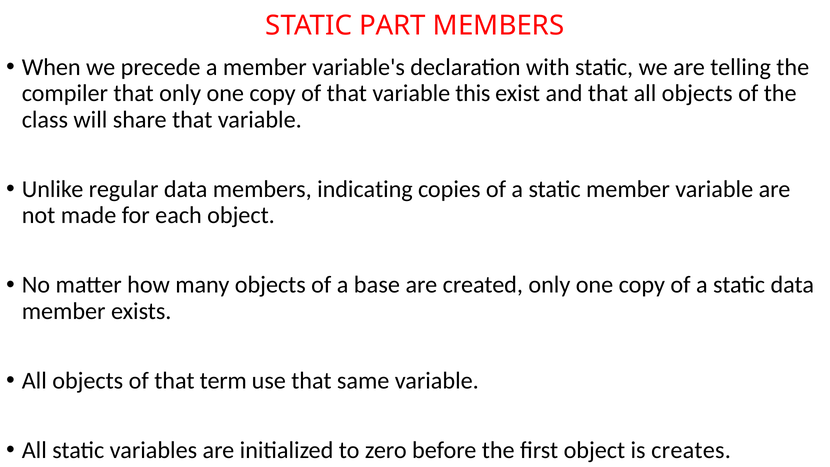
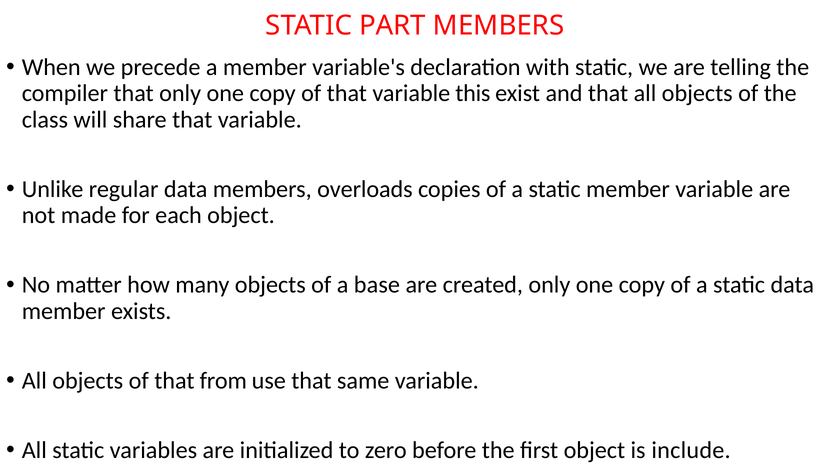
indicating: indicating -> overloads
term: term -> from
creates: creates -> include
